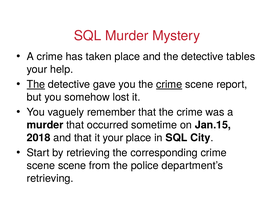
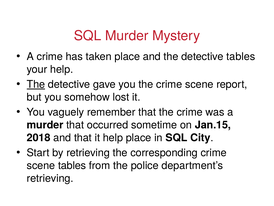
crime at (169, 84) underline: present -> none
it your: your -> help
scene scene: scene -> tables
